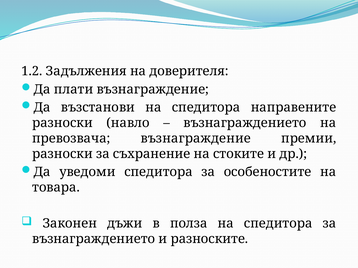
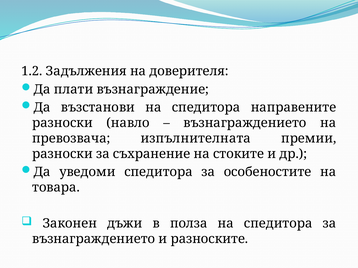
превозвача възнаграждение: възнаграждение -> изпълнителната
